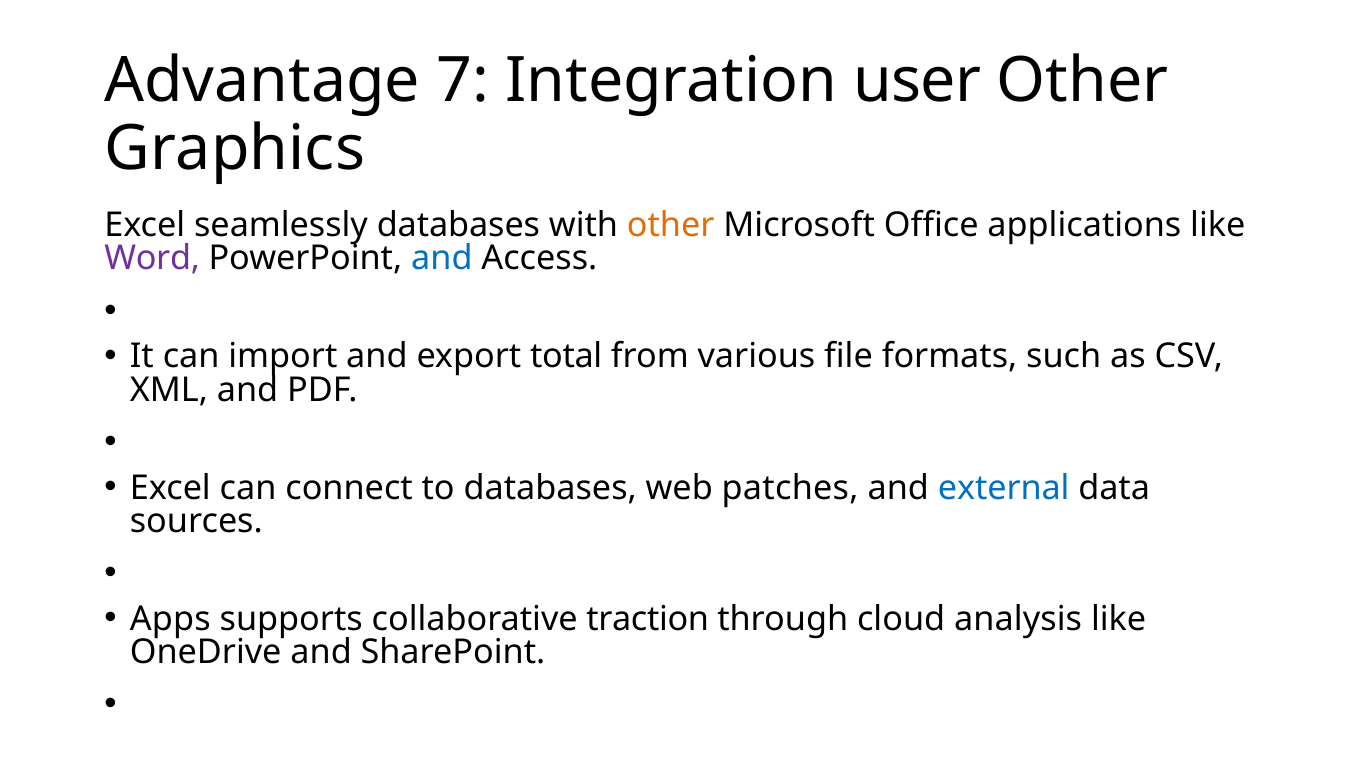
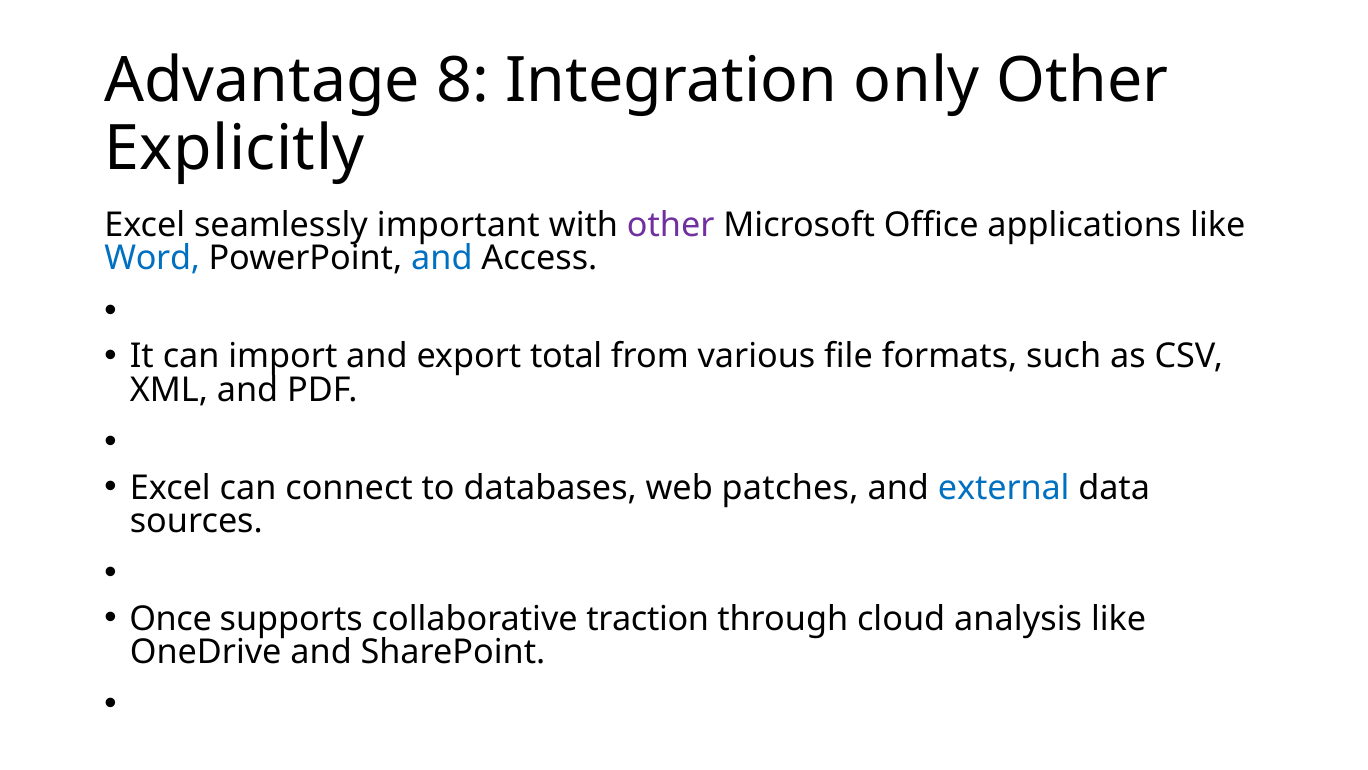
7: 7 -> 8
user: user -> only
Graphics: Graphics -> Explicitly
seamlessly databases: databases -> important
other at (671, 225) colour: orange -> purple
Word colour: purple -> blue
Apps: Apps -> Once
